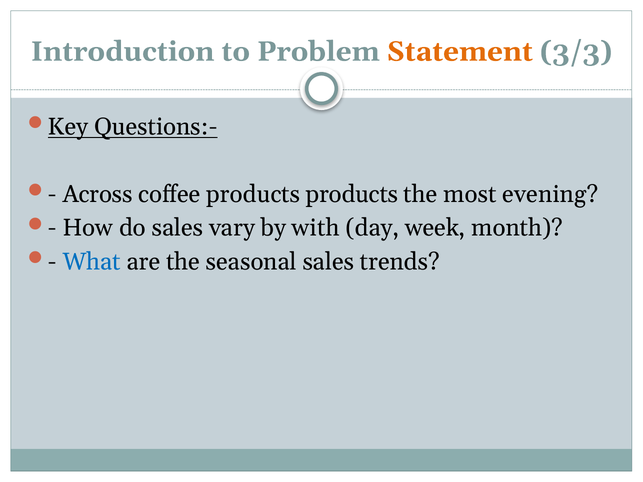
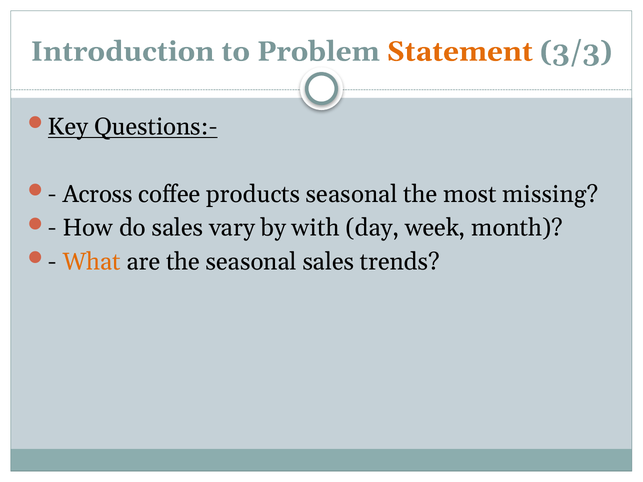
products products: products -> seasonal
evening: evening -> missing
What colour: blue -> orange
